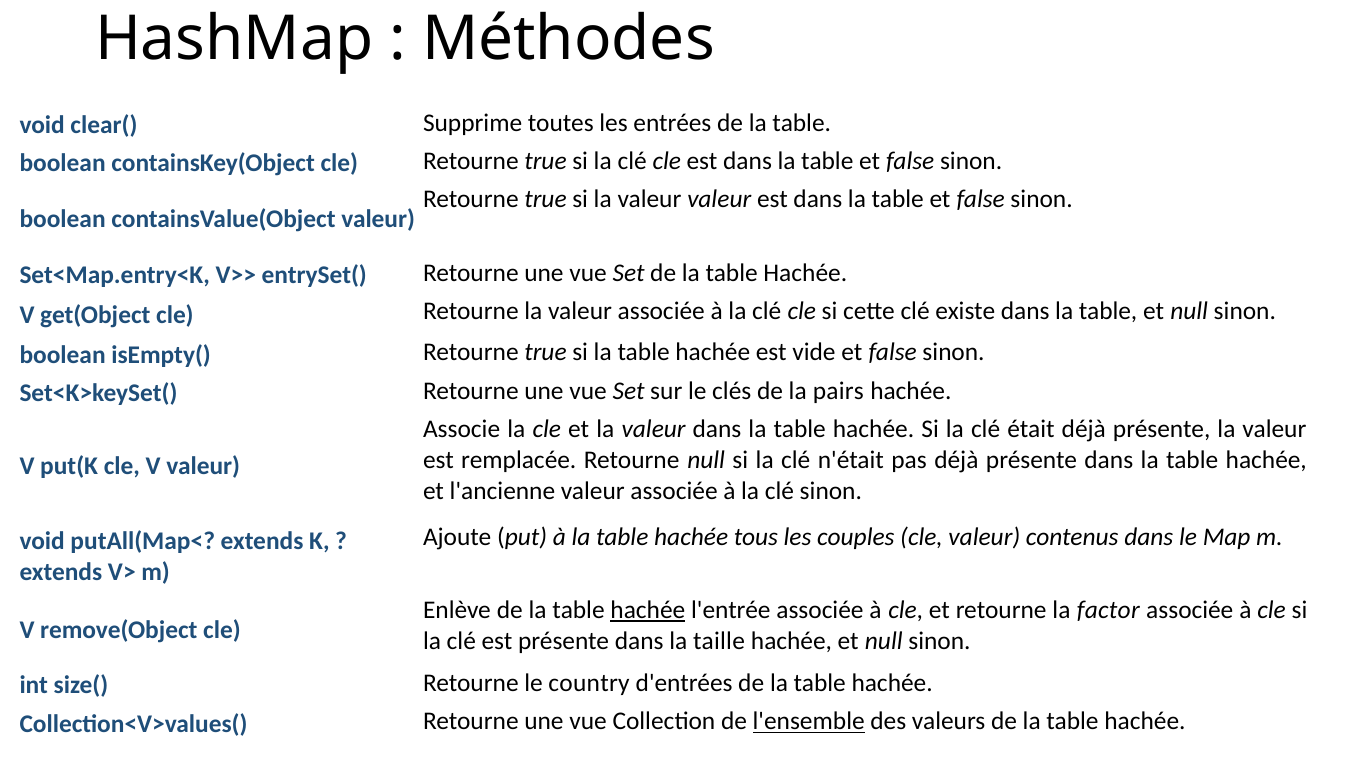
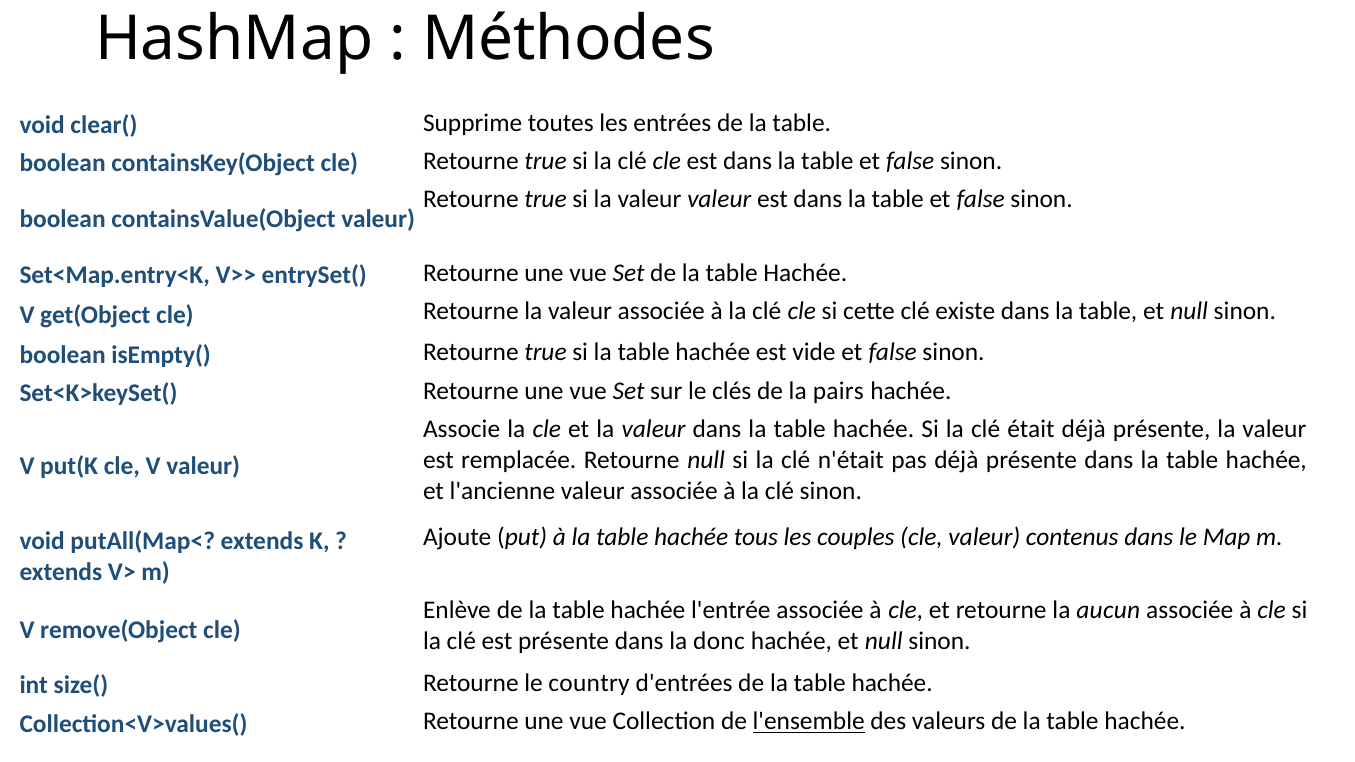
hachée at (648, 610) underline: present -> none
factor: factor -> aucun
taille: taille -> donc
